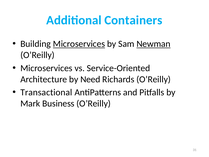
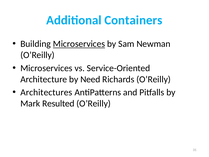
Newman underline: present -> none
Transactional: Transactional -> Architectures
Business: Business -> Resulted
